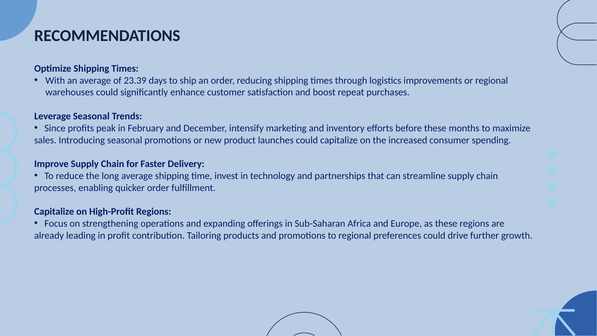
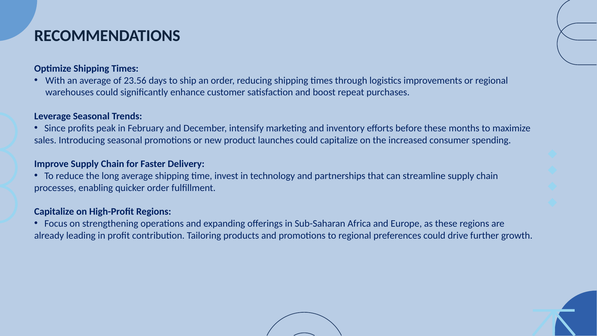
23.39: 23.39 -> 23.56
